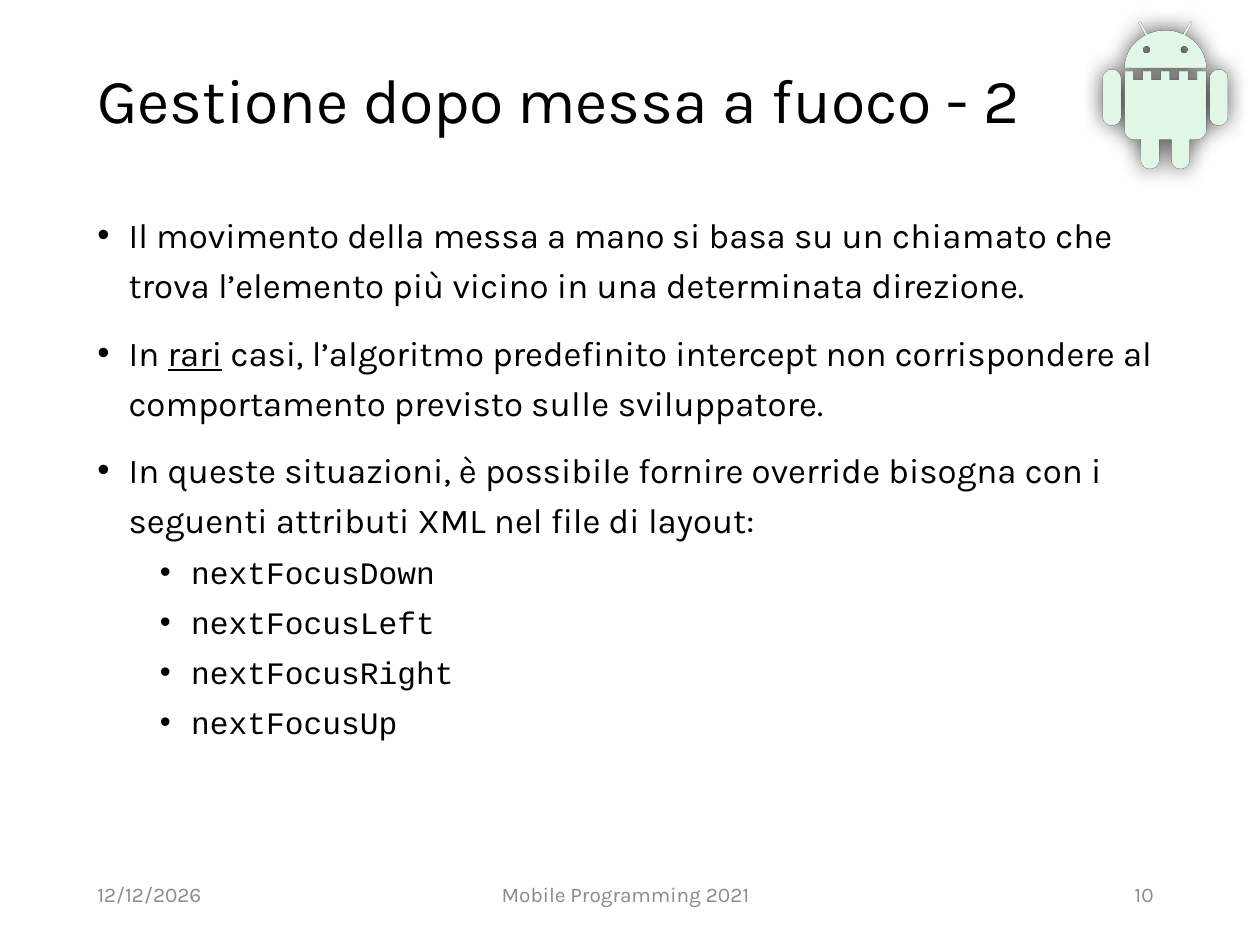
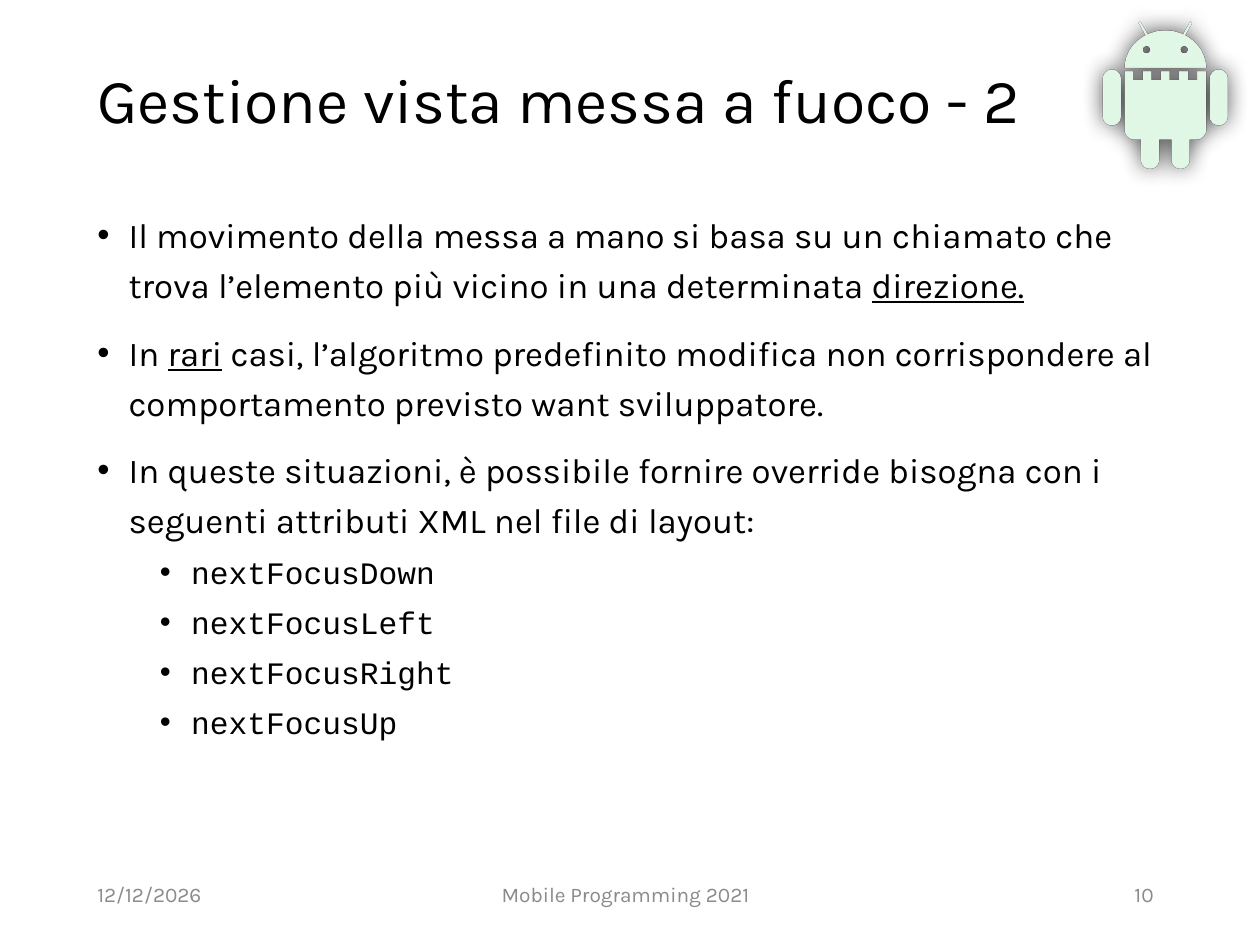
dopo: dopo -> vista
direzione underline: none -> present
intercept: intercept -> modifica
sulle: sulle -> want
